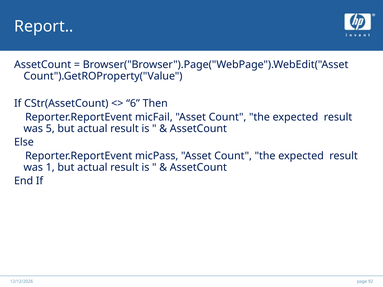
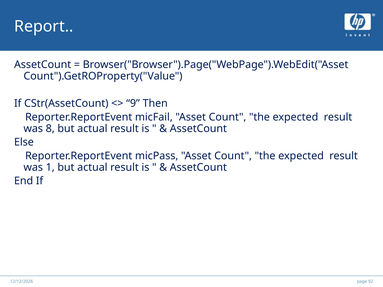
6: 6 -> 9
5: 5 -> 8
